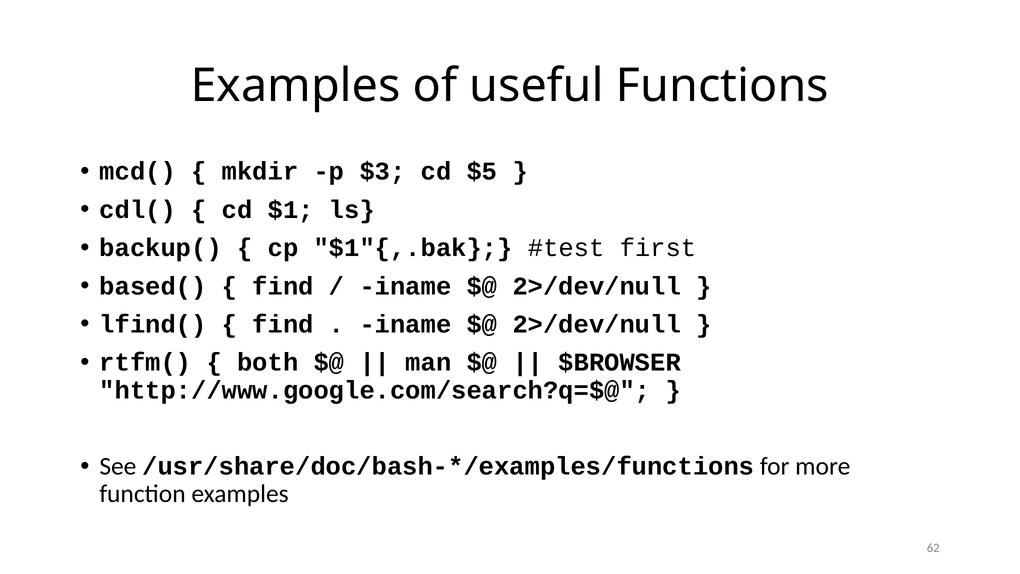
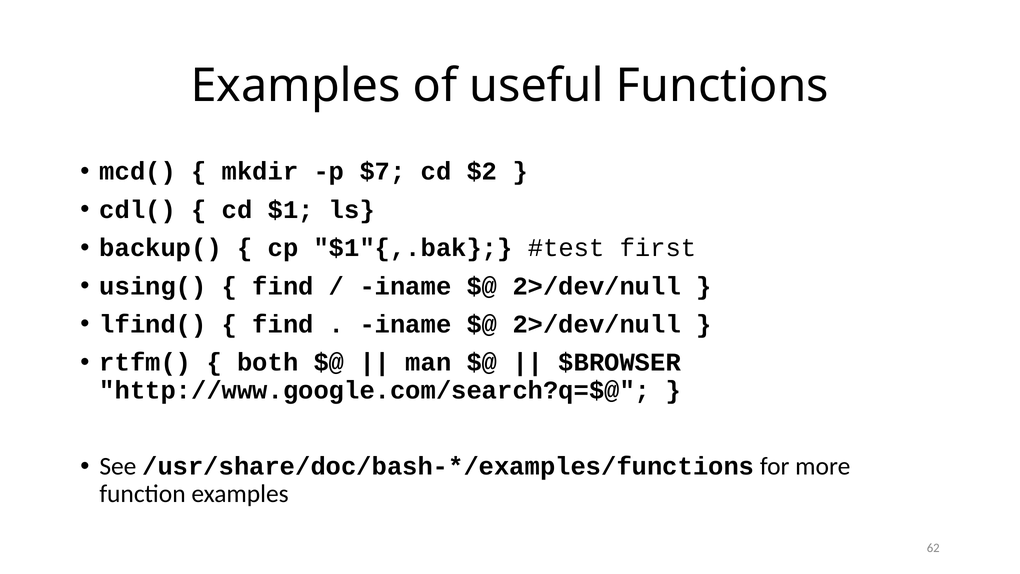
$3: $3 -> $7
$5: $5 -> $2
based(: based( -> using(
